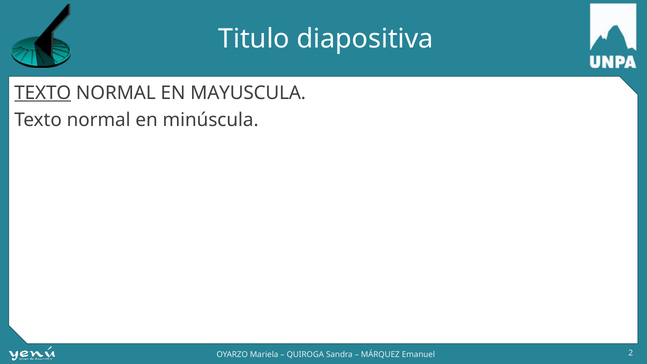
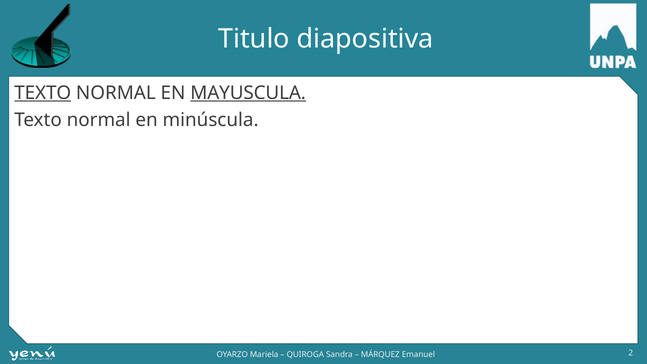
MAYUSCULA underline: none -> present
